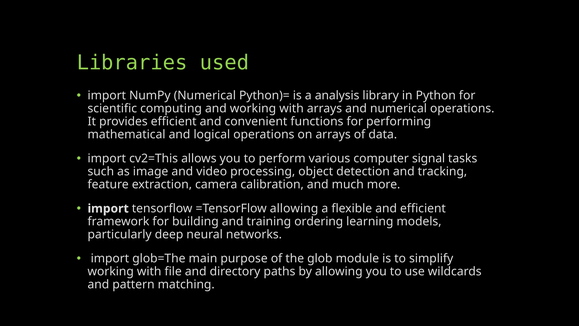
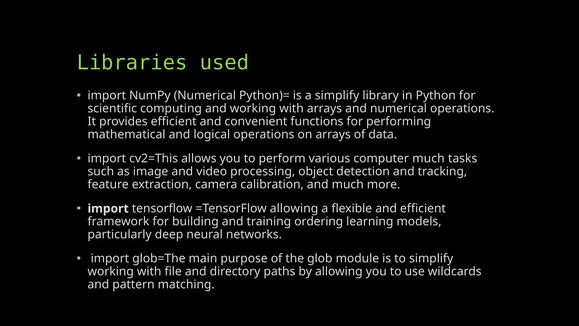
a analysis: analysis -> simplify
computer signal: signal -> much
